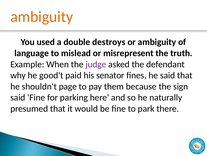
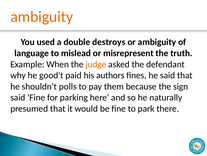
judge colour: purple -> orange
senator: senator -> authors
page: page -> polls
